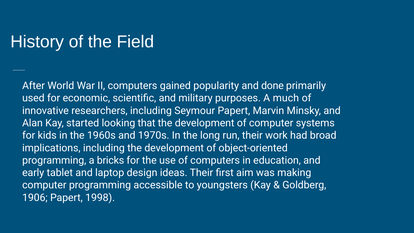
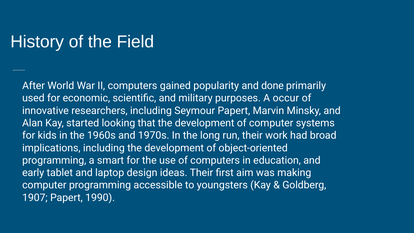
much: much -> occur
bricks: bricks -> smart
1906: 1906 -> 1907
1998: 1998 -> 1990
